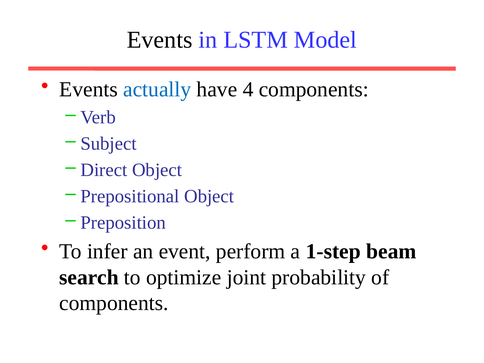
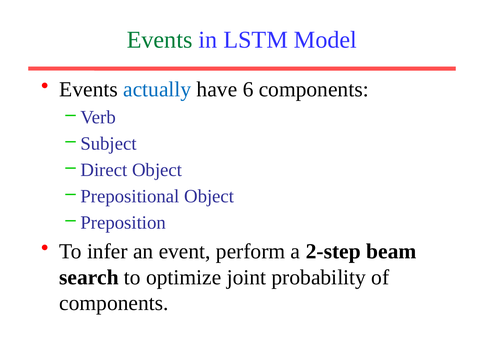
Events at (160, 40) colour: black -> green
4: 4 -> 6
1-step: 1-step -> 2-step
